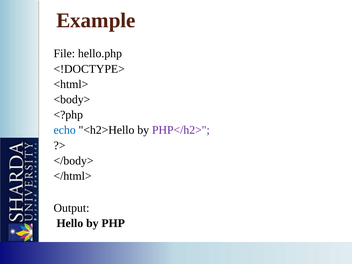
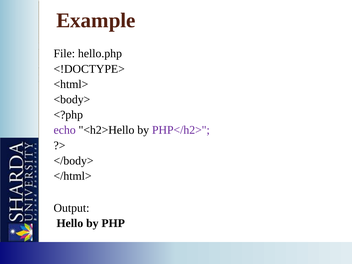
echo colour: blue -> purple
